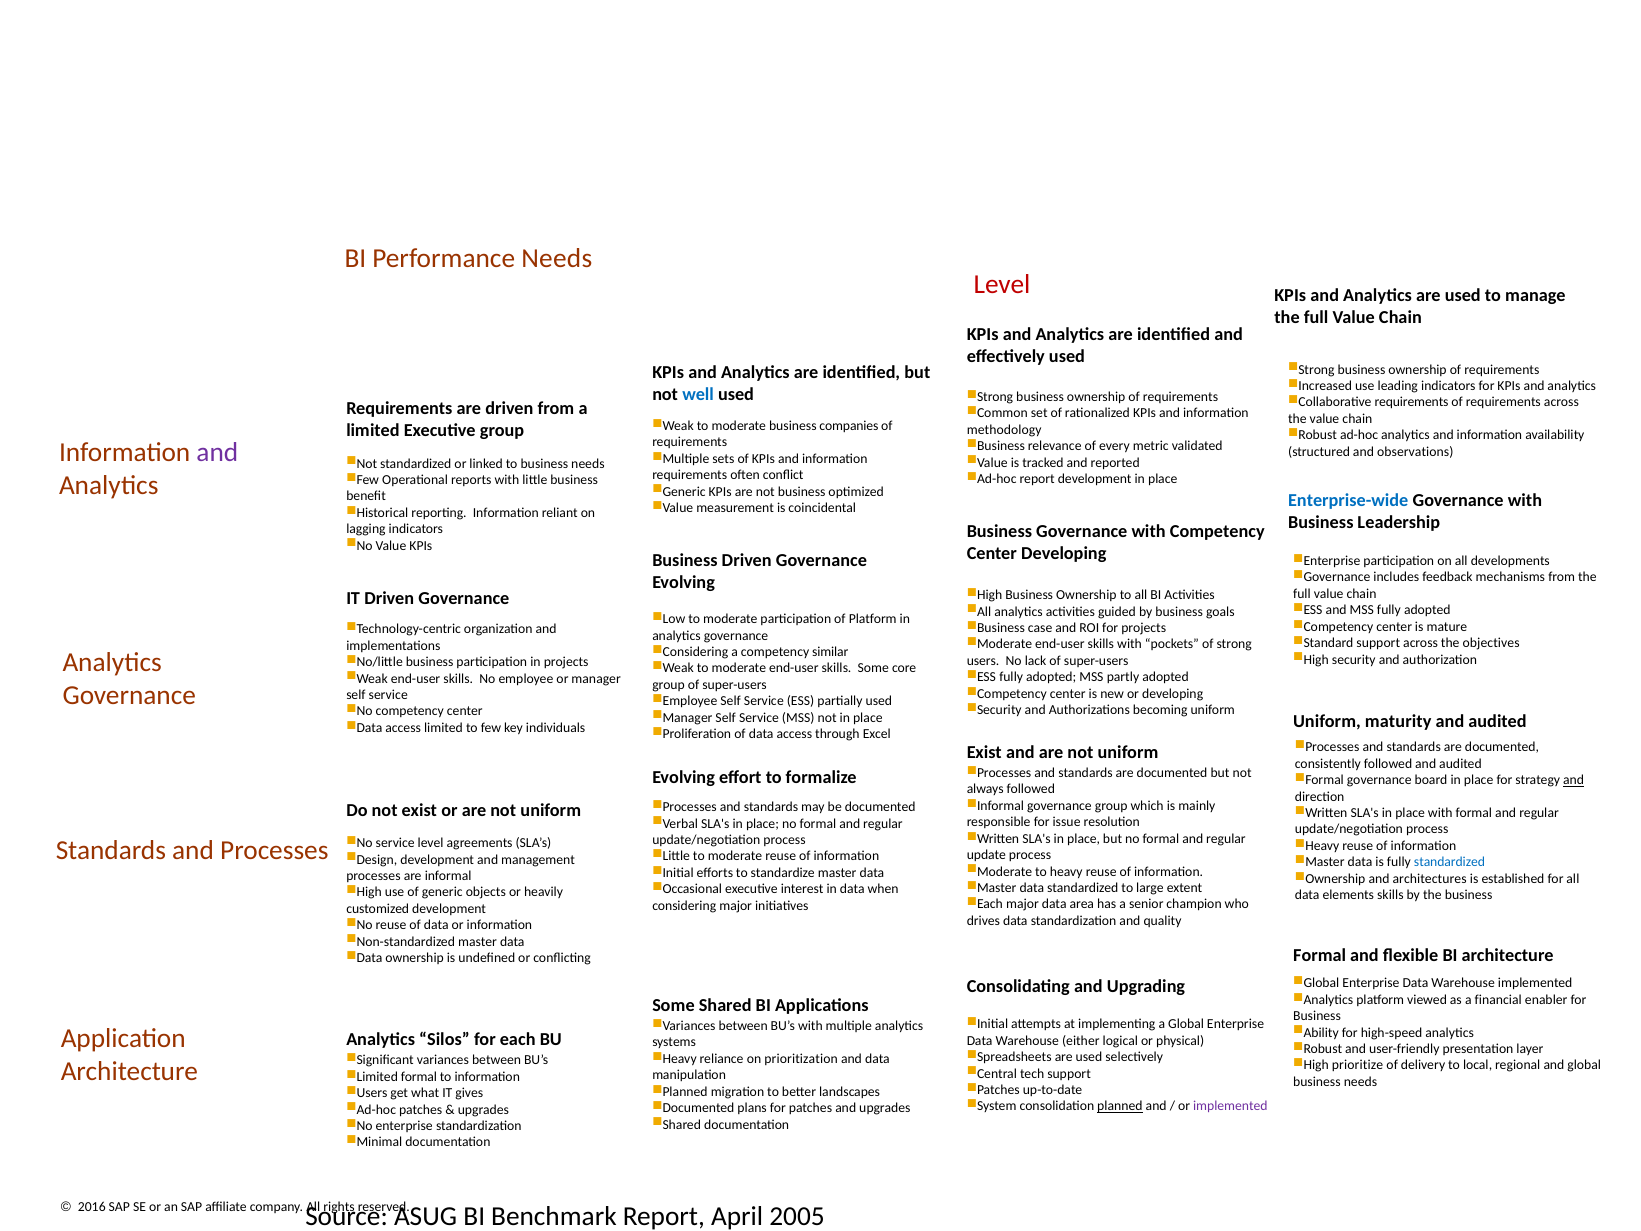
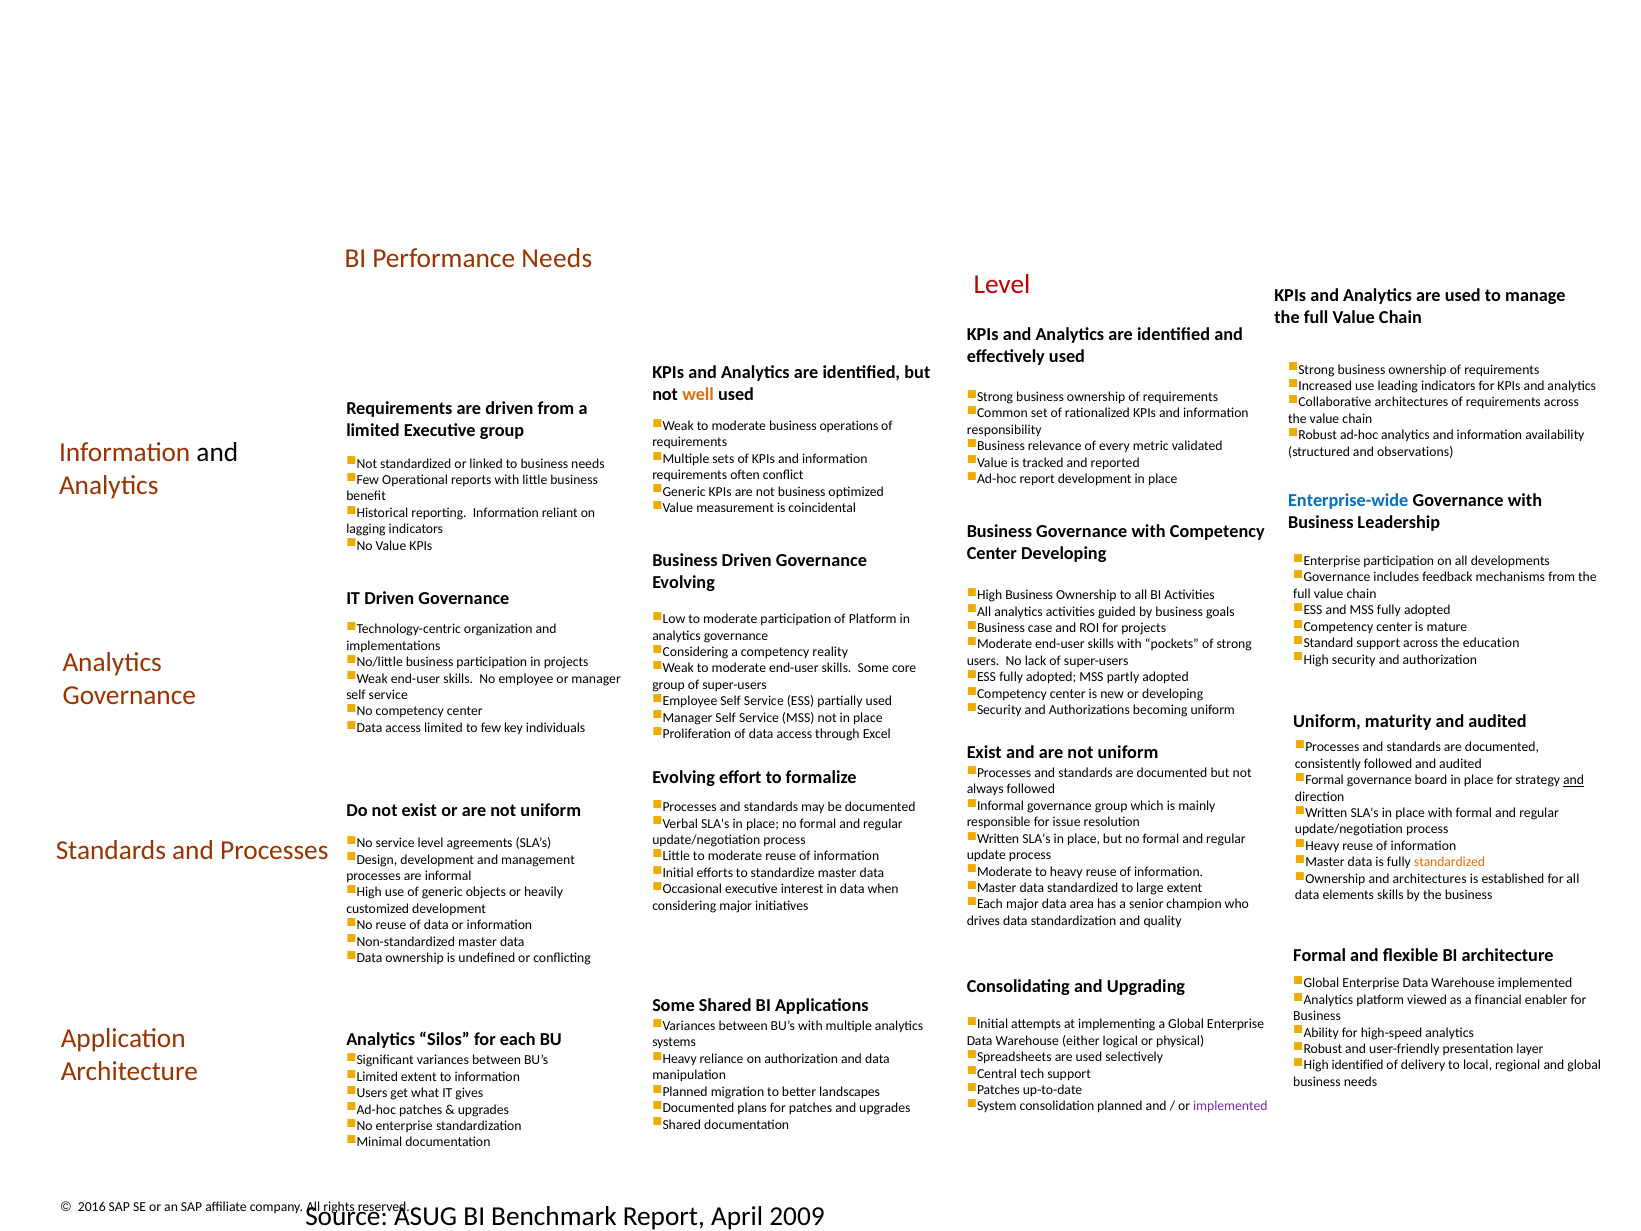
well colour: blue -> orange
requirements at (1412, 402): requirements -> architectures
companies: companies -> operations
methodology: methodology -> responsibility
and at (217, 452) colour: purple -> black
objectives: objectives -> education
similar: similar -> reality
standardized at (1450, 862) colour: blue -> orange
on prioritization: prioritization -> authorization
prioritize at (1357, 1065): prioritize -> identified
formal at (419, 1076): formal -> extent
planned underline: present -> none
2005: 2005 -> 2009
